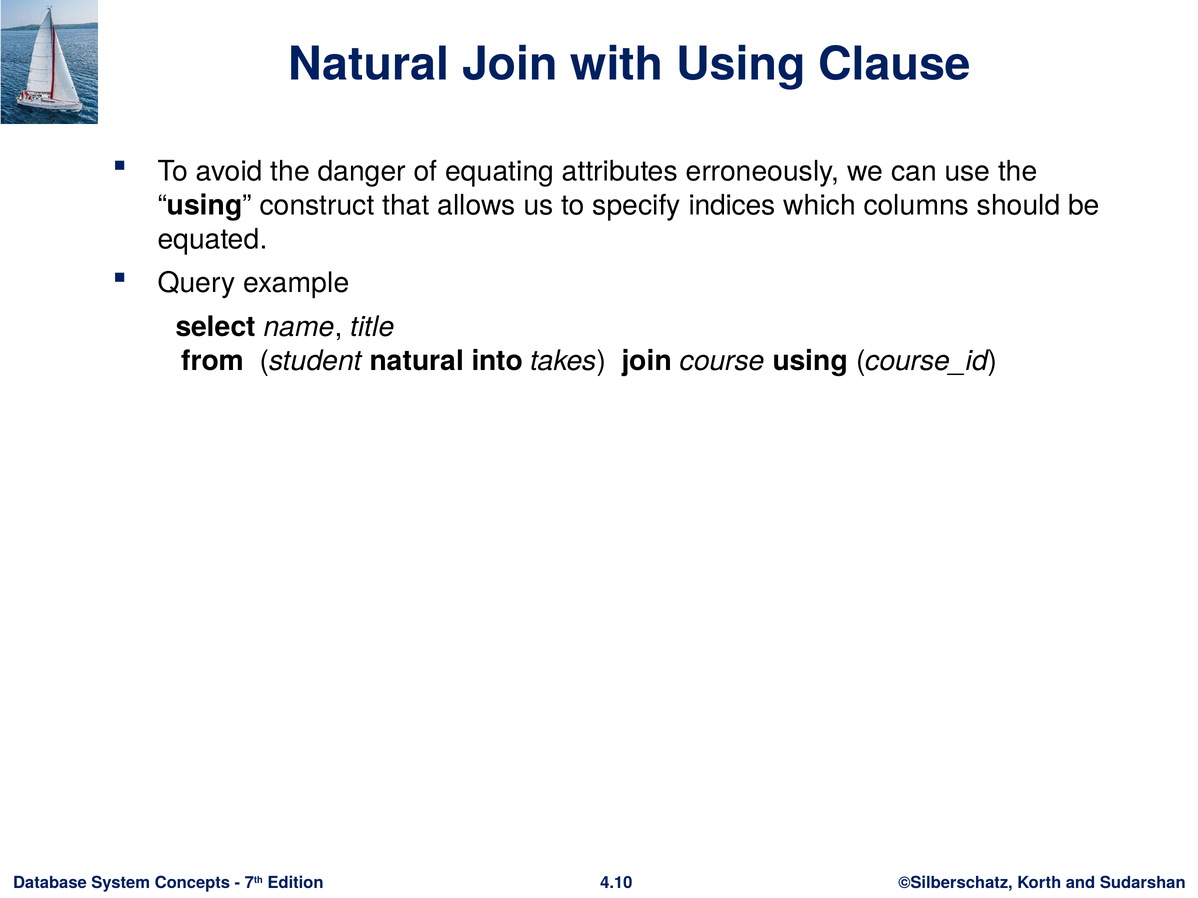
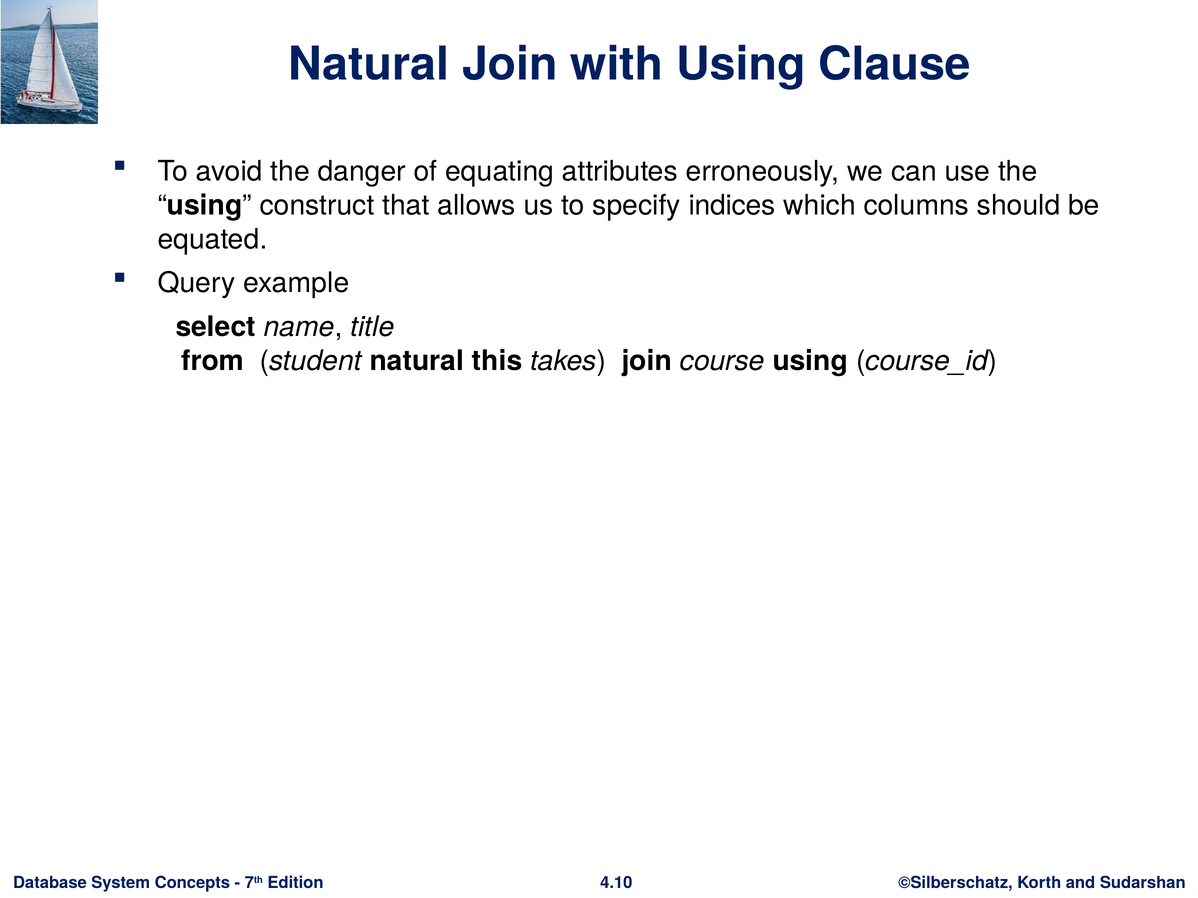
into: into -> this
